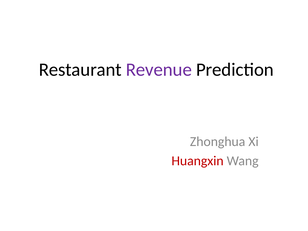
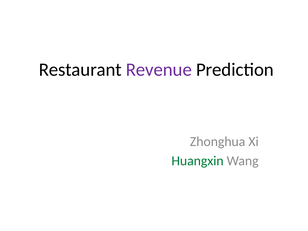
Huangxin colour: red -> green
